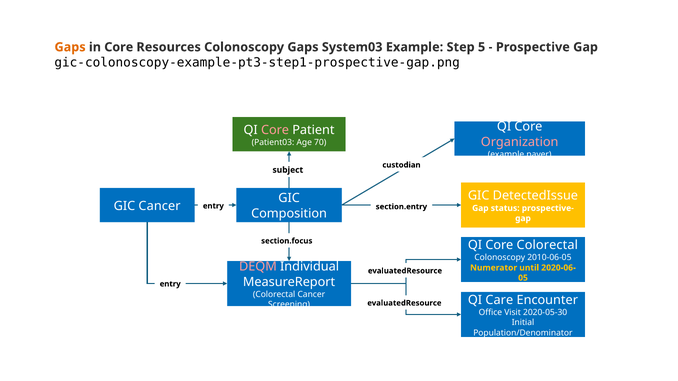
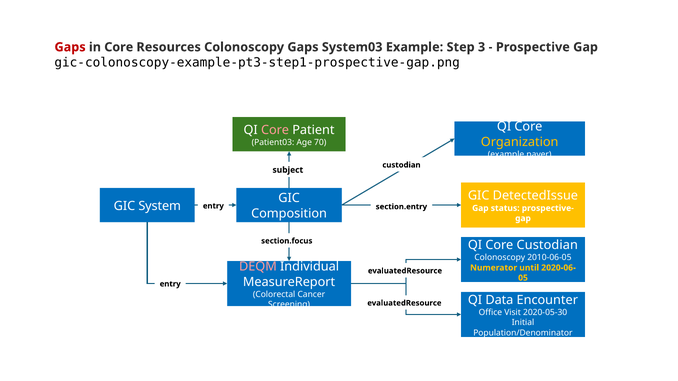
Gaps at (70, 47) colour: orange -> red
5: 5 -> 3
Organization colour: pink -> yellow
GIC Cancer: Cancer -> System
Core Colorectal: Colorectal -> Custodian
Care: Care -> Data
